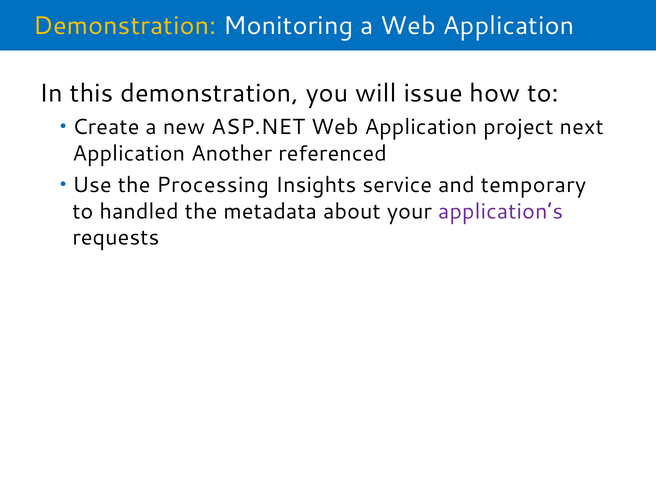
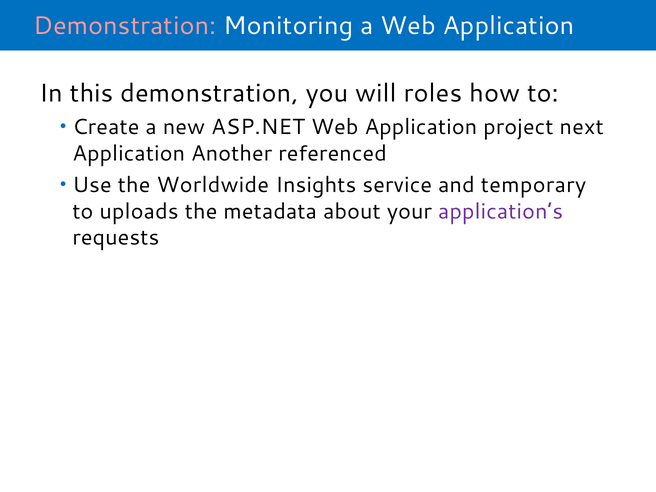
Demonstration at (125, 26) colour: yellow -> pink
issue: issue -> roles
Processing: Processing -> Worldwide
handled: handled -> uploads
